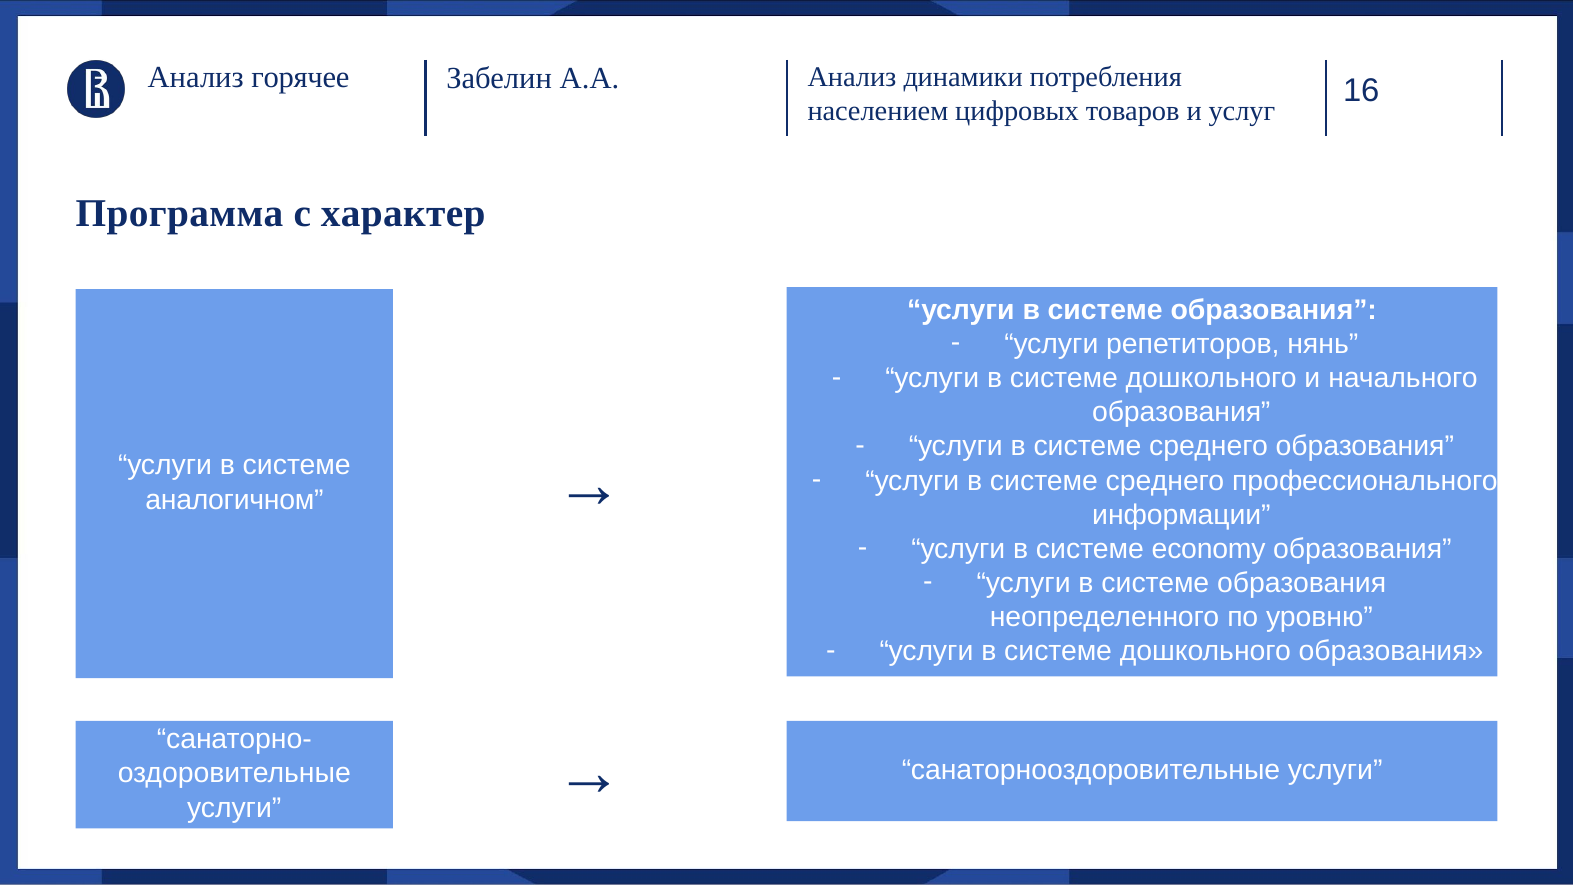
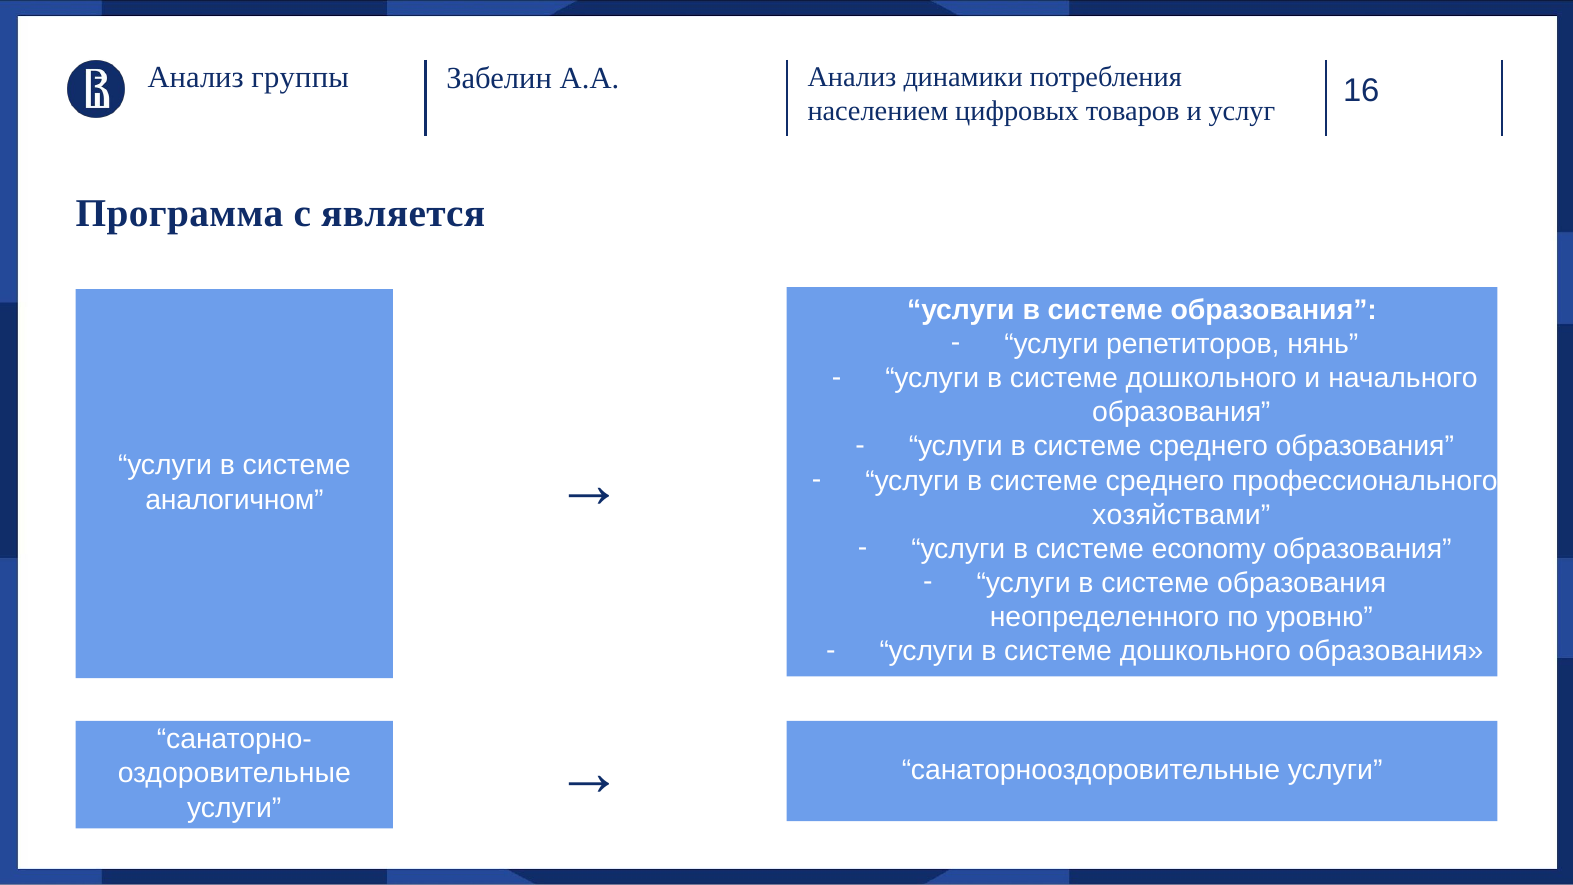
горячее: горячее -> группы
характер: характер -> является
информации: информации -> хозяйствами
